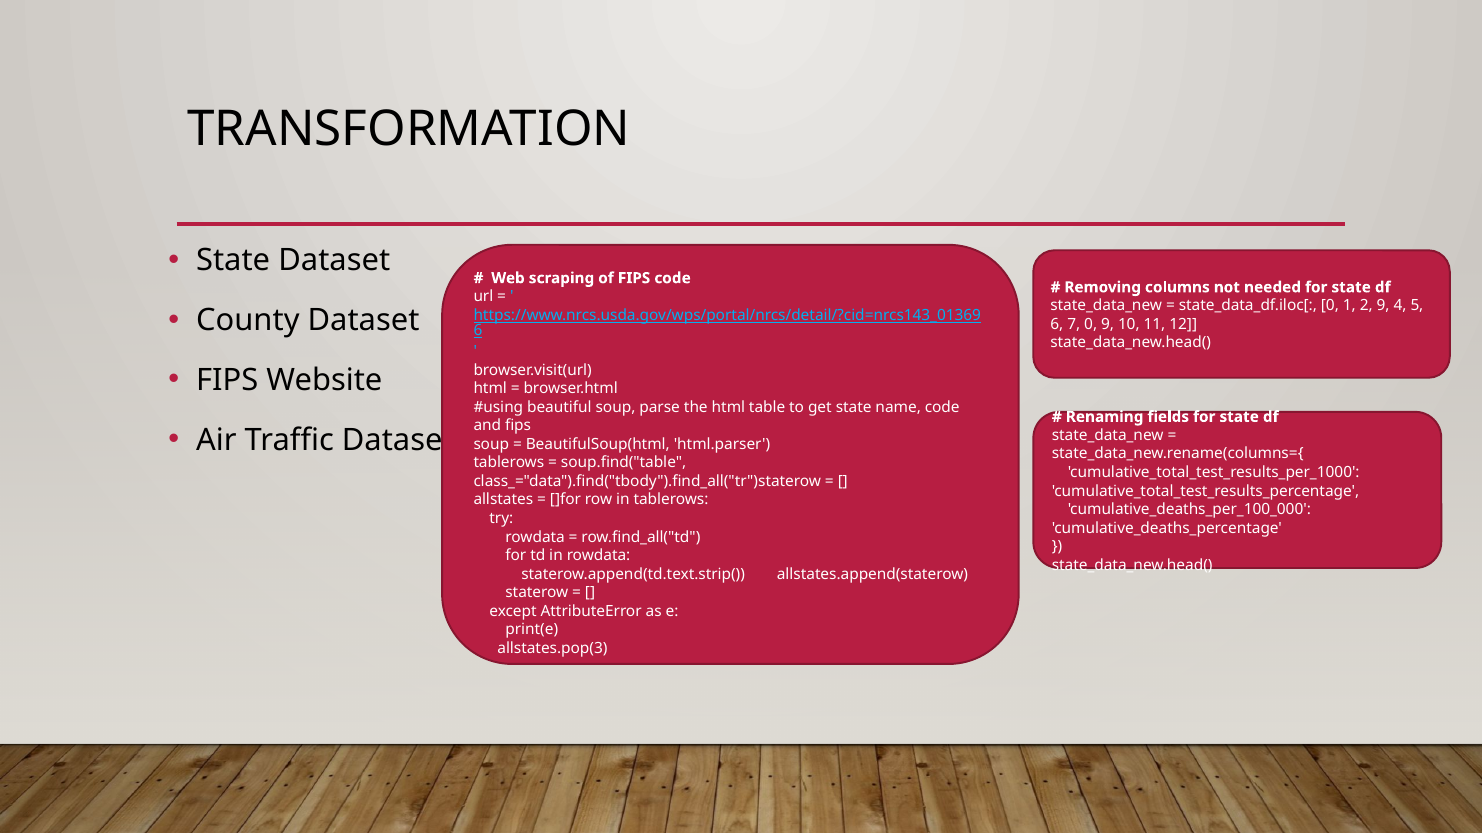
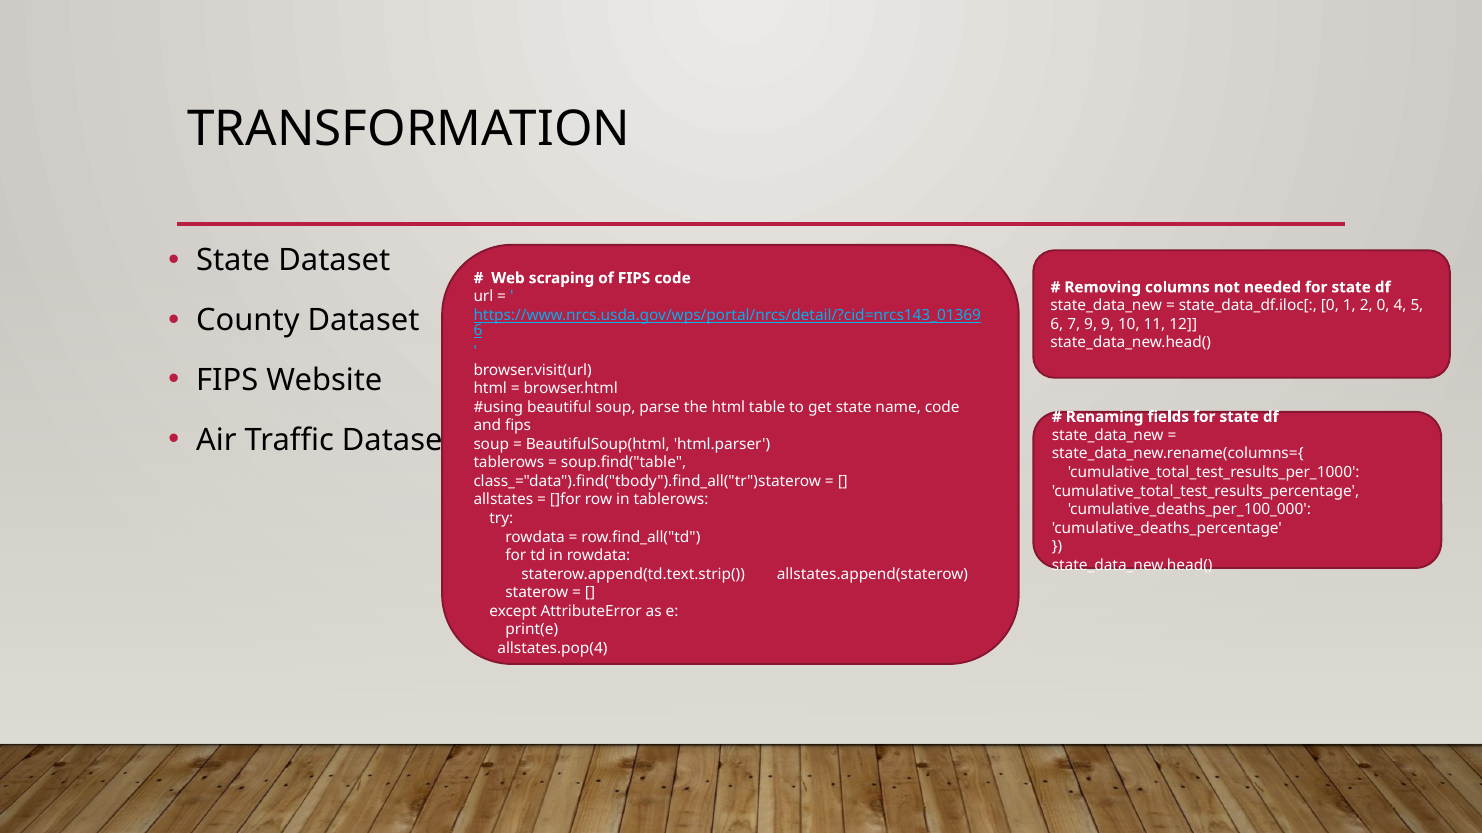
2 9: 9 -> 0
7 0: 0 -> 9
allstates.pop(3: allstates.pop(3 -> allstates.pop(4
